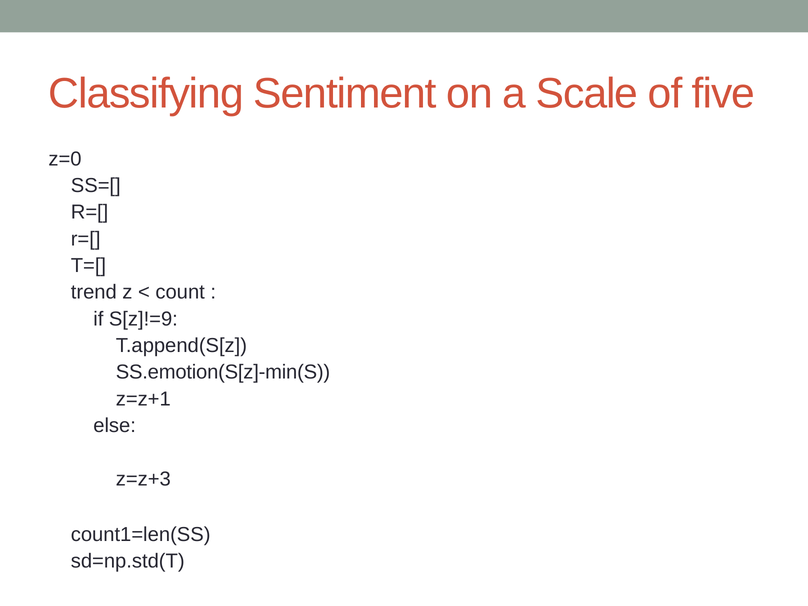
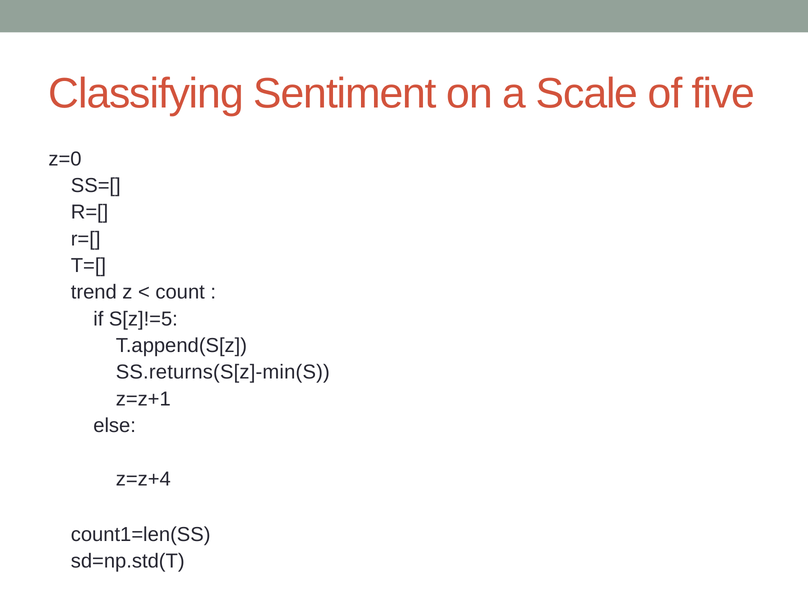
S[z]!=9: S[z]!=9 -> S[z]!=5
SS.emotion(S[z]-min(S: SS.emotion(S[z]-min(S -> SS.returns(S[z]-min(S
z=z+3: z=z+3 -> z=z+4
